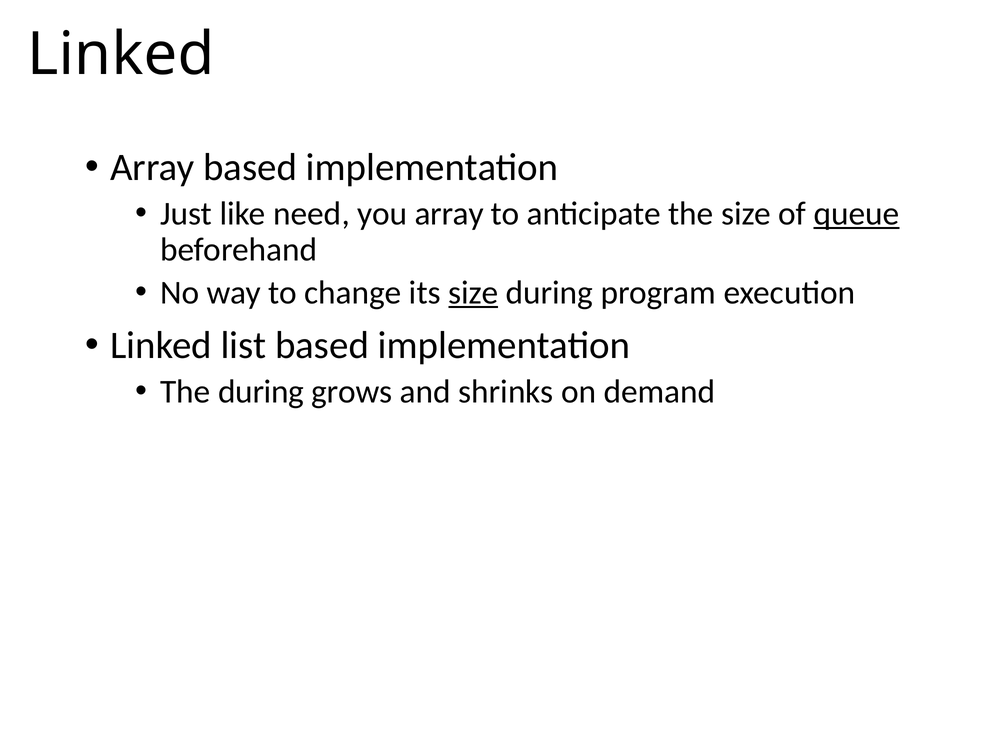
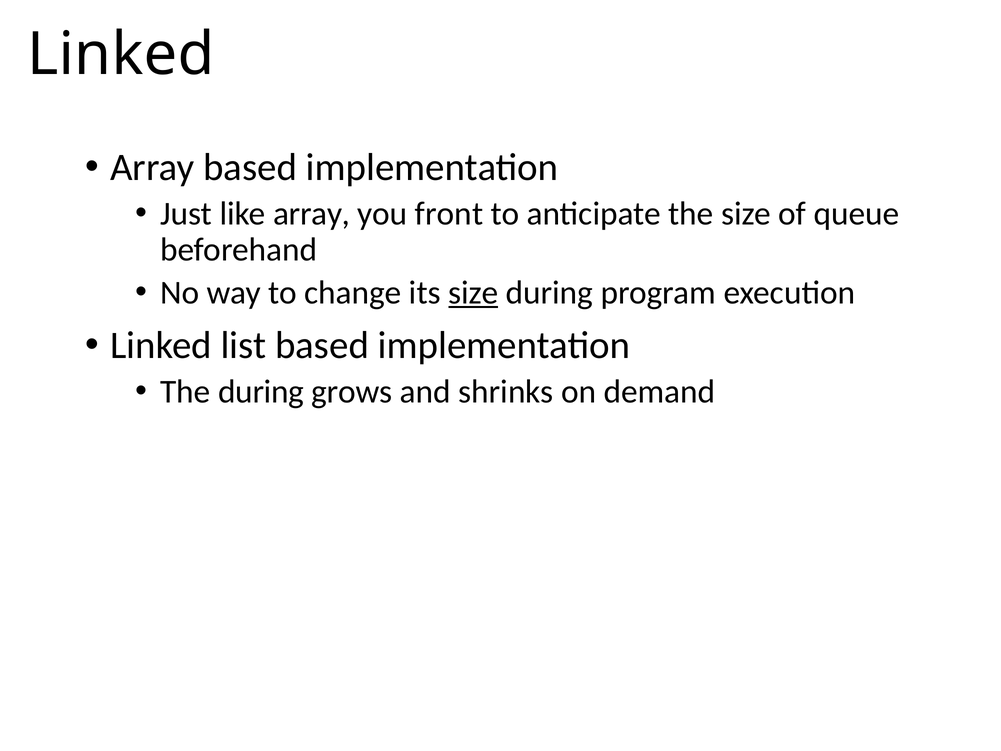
like need: need -> array
you array: array -> front
queue underline: present -> none
